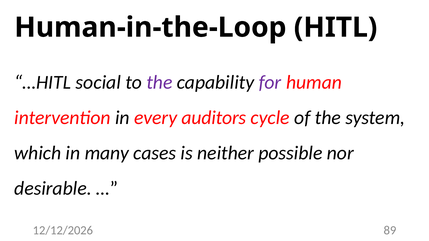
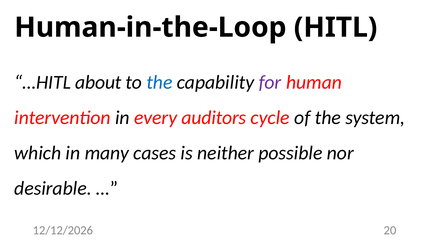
social: social -> about
the at (159, 82) colour: purple -> blue
89: 89 -> 20
